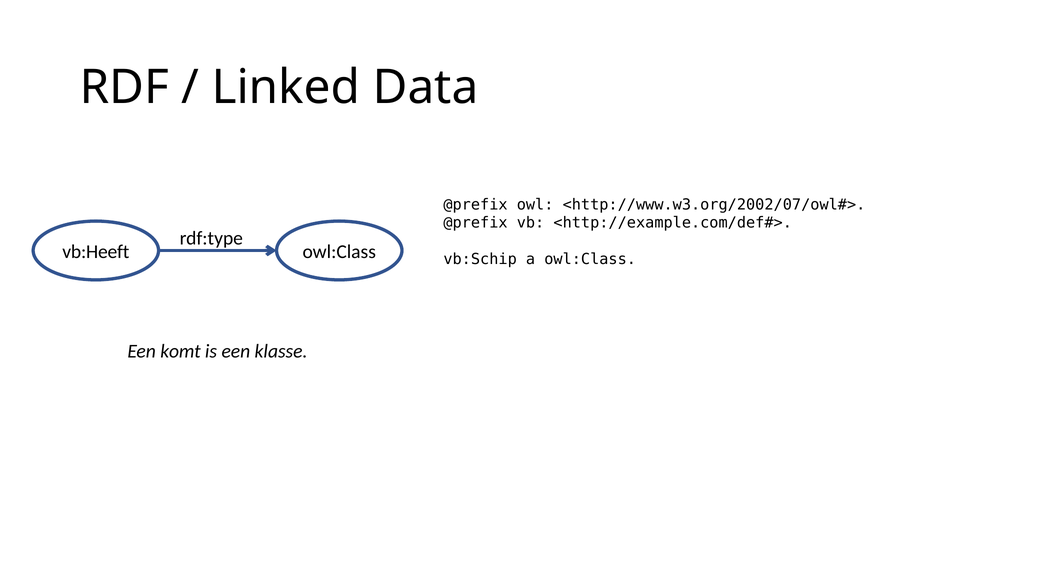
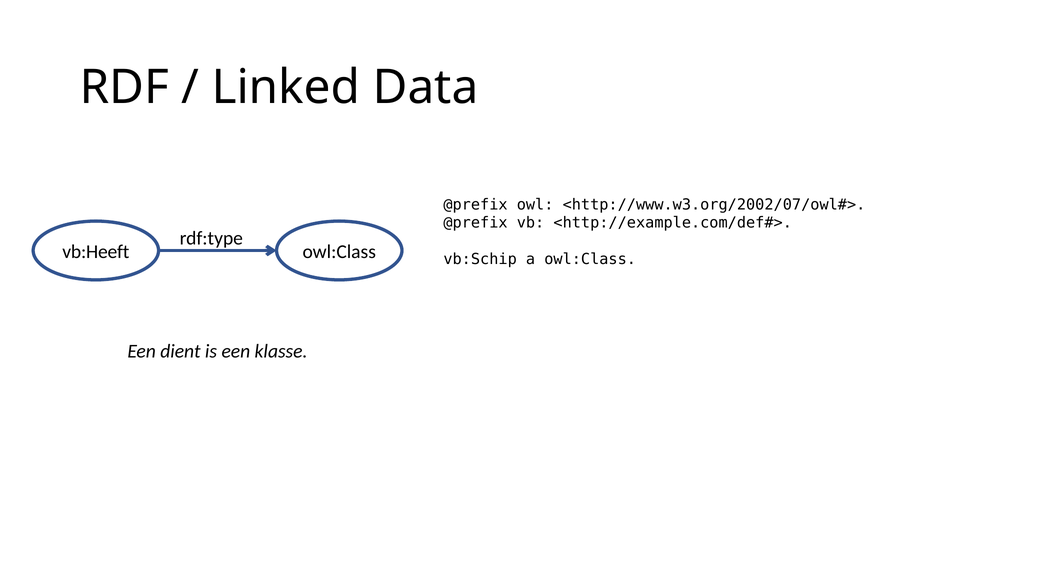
komt: komt -> dient
